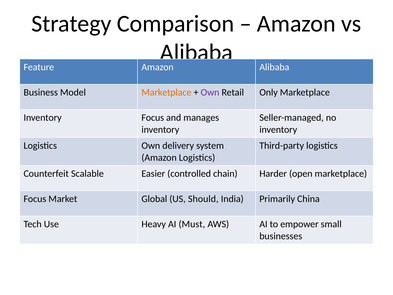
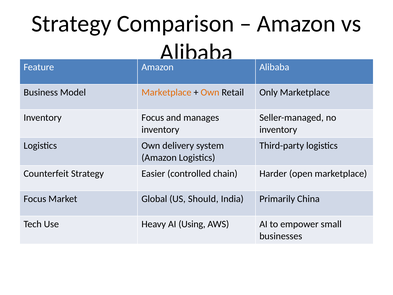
Own at (210, 92) colour: purple -> orange
Counterfeit Scalable: Scalable -> Strategy
Must: Must -> Using
